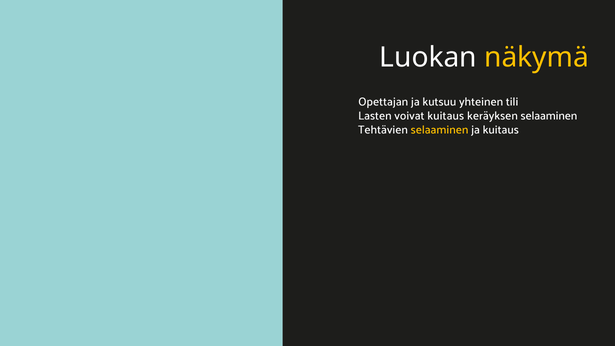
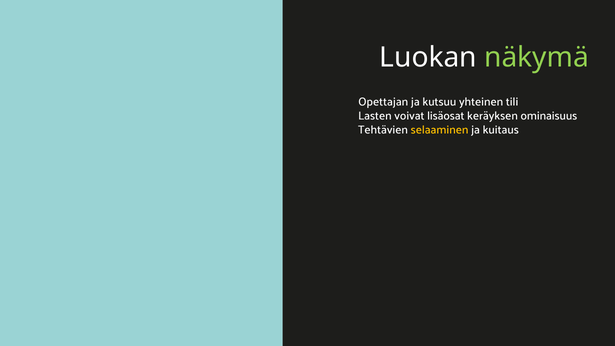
näkymä colour: yellow -> light green
voivat kuitaus: kuitaus -> lisäosat
keräyksen selaaminen: selaaminen -> ominaisuus
